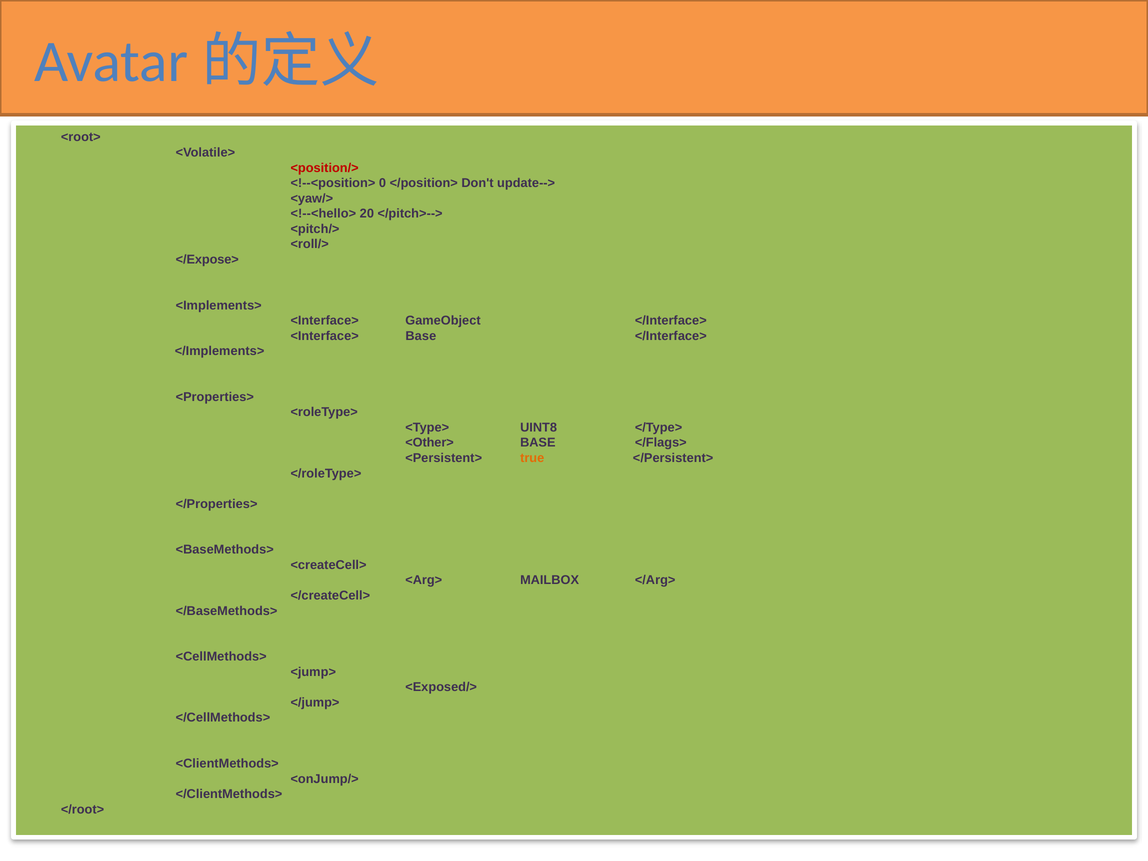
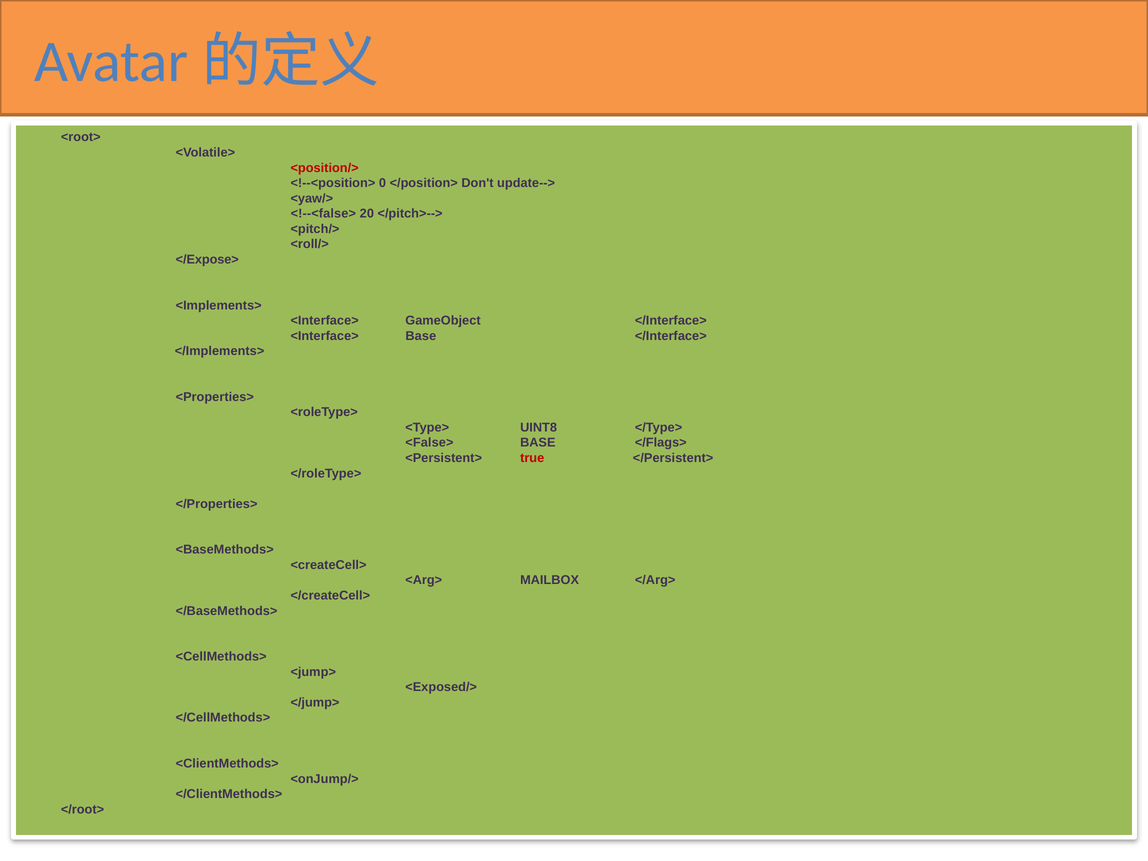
<!--<hello>: <!--<hello> -> <!--<false>
<Other>: <Other> -> <False>
true colour: orange -> red
